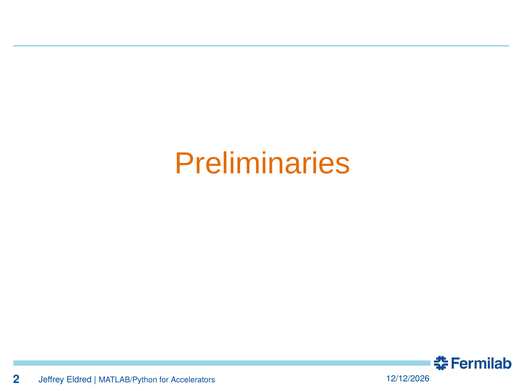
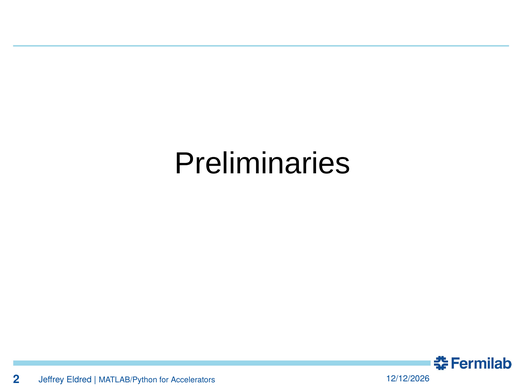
Preliminaries colour: orange -> black
